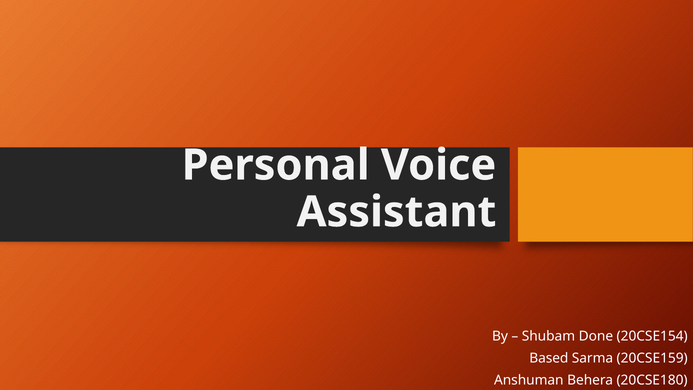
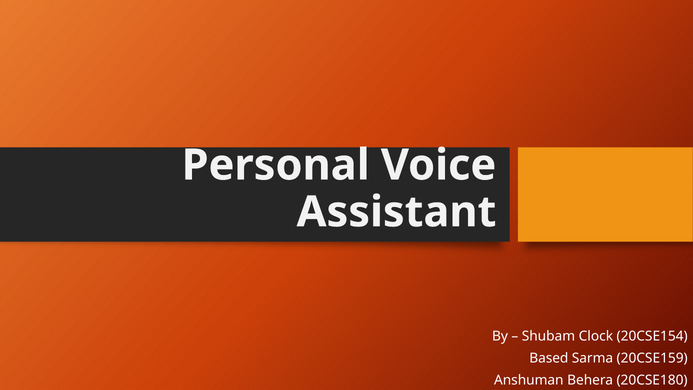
Done: Done -> Clock
